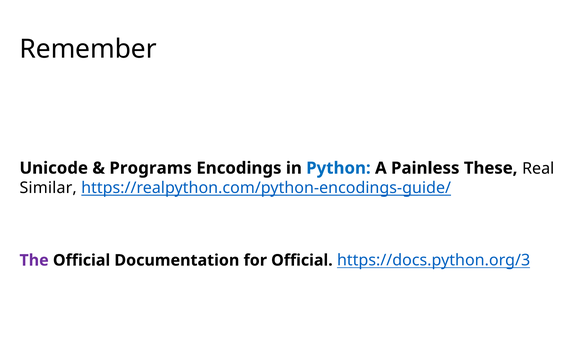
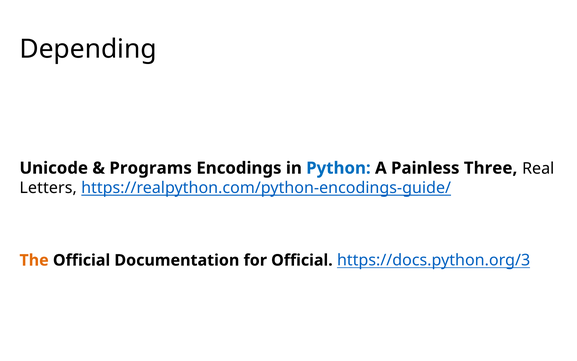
Remember: Remember -> Depending
These: These -> Three
Similar: Similar -> Letters
The colour: purple -> orange
